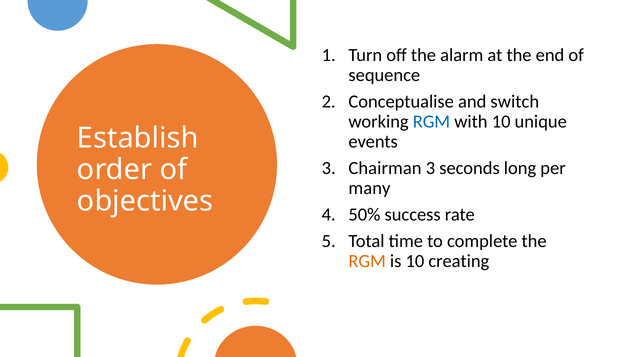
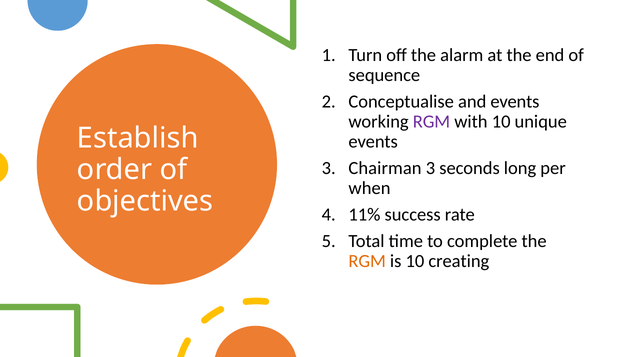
and switch: switch -> events
RGM at (431, 121) colour: blue -> purple
many: many -> when
50%: 50% -> 11%
